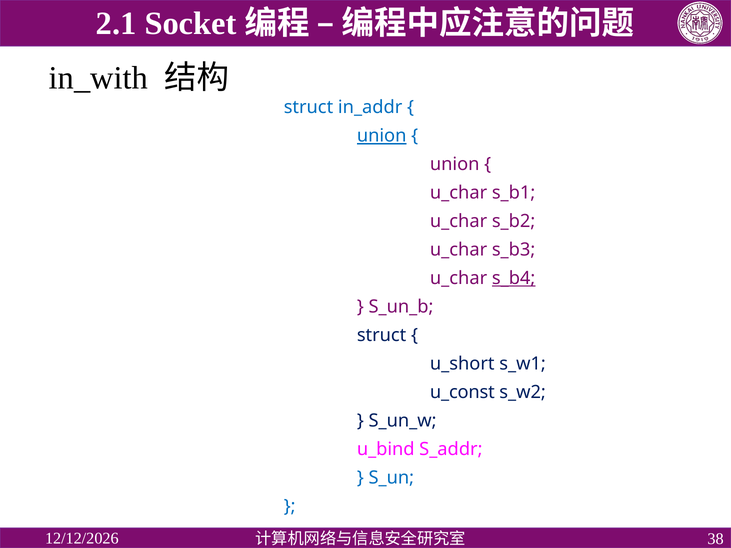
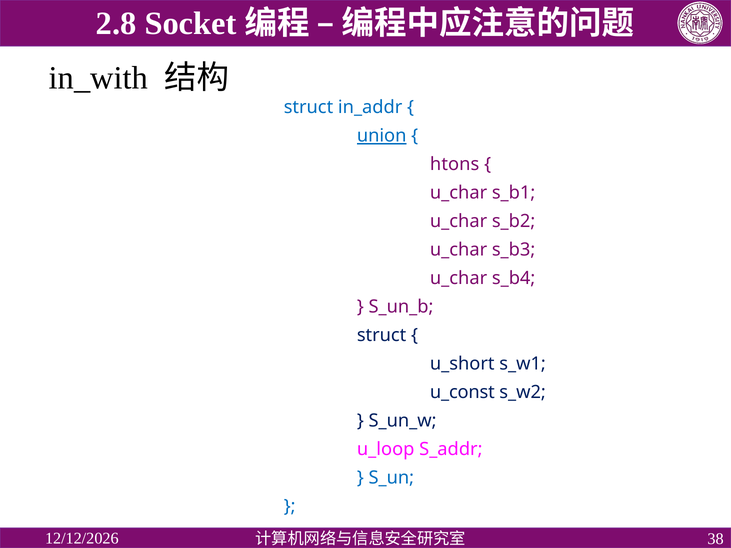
2.1: 2.1 -> 2.8
union at (455, 164): union -> htons
s_b4 underline: present -> none
u_bind: u_bind -> u_loop
